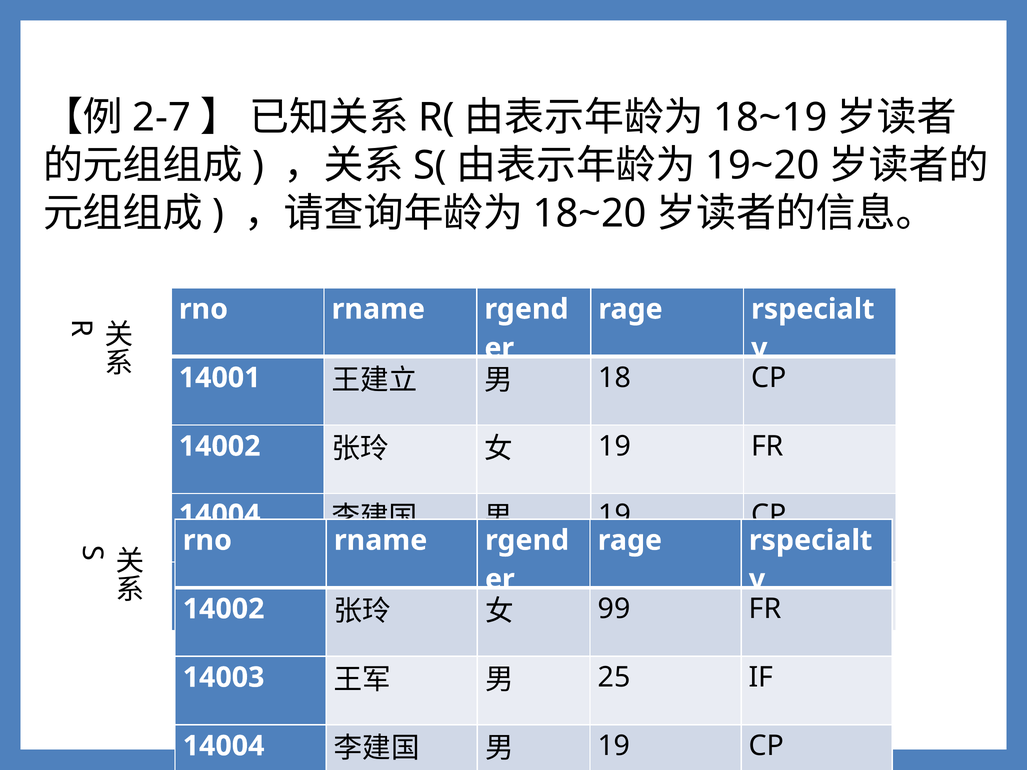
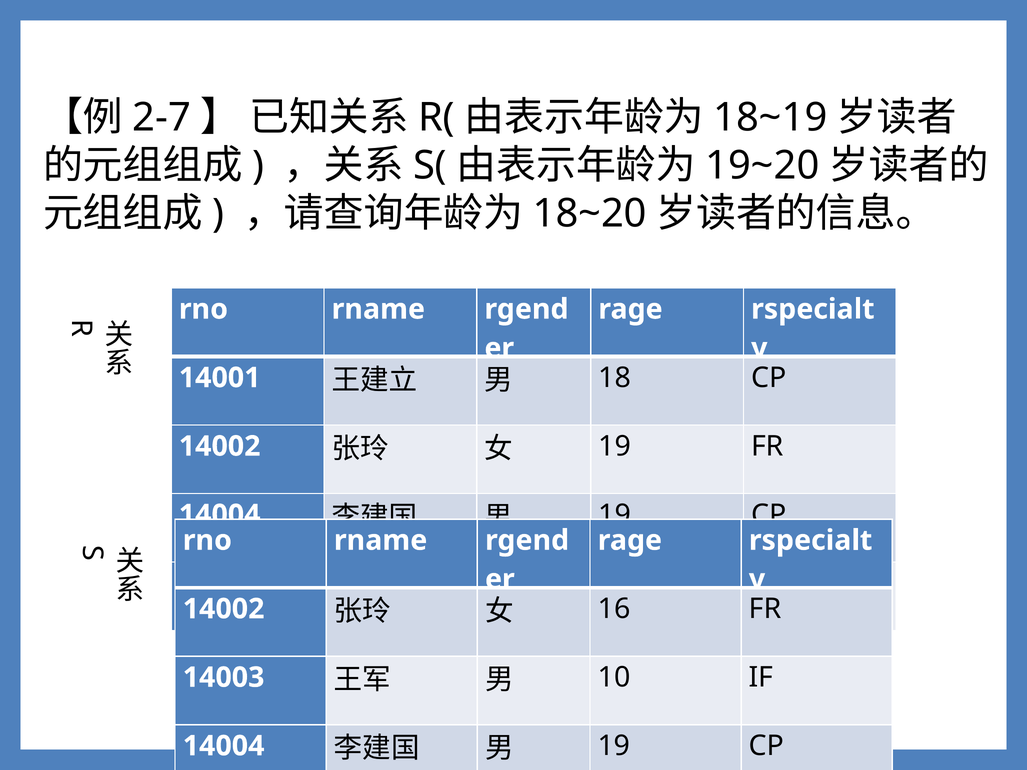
99: 99 -> 16
25: 25 -> 10
